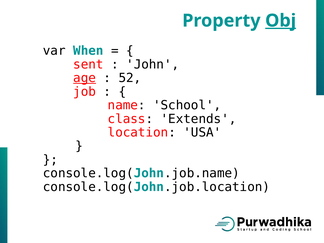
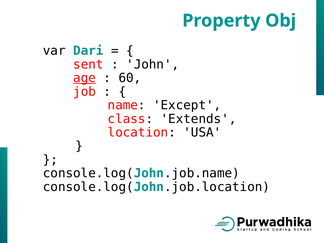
Obj underline: present -> none
When: When -> Dari
52: 52 -> 60
School: School -> Except
